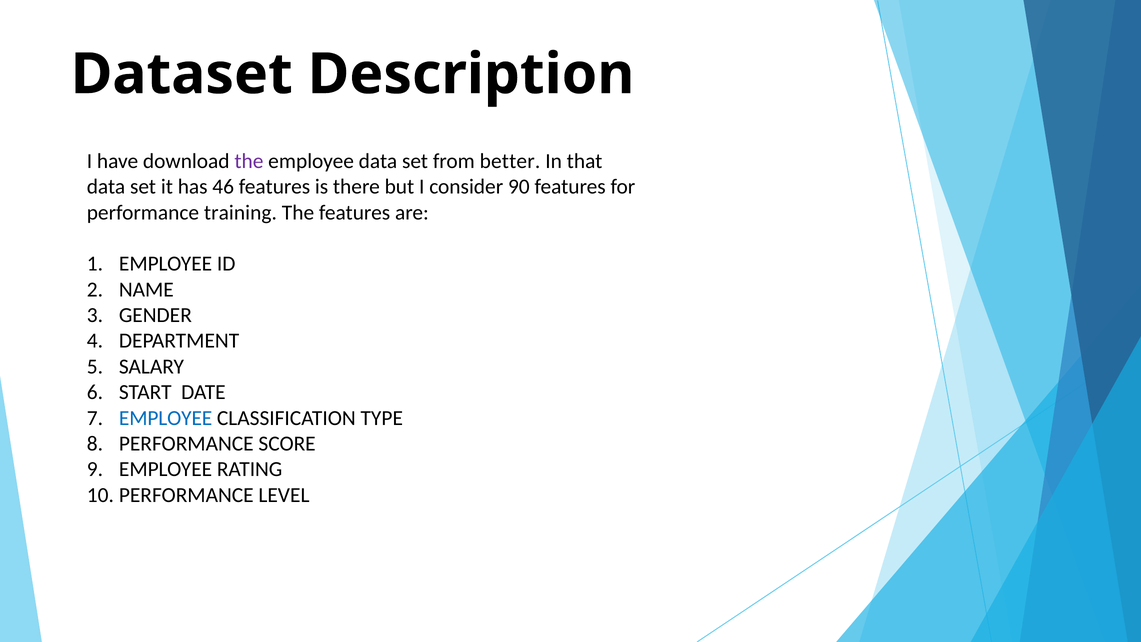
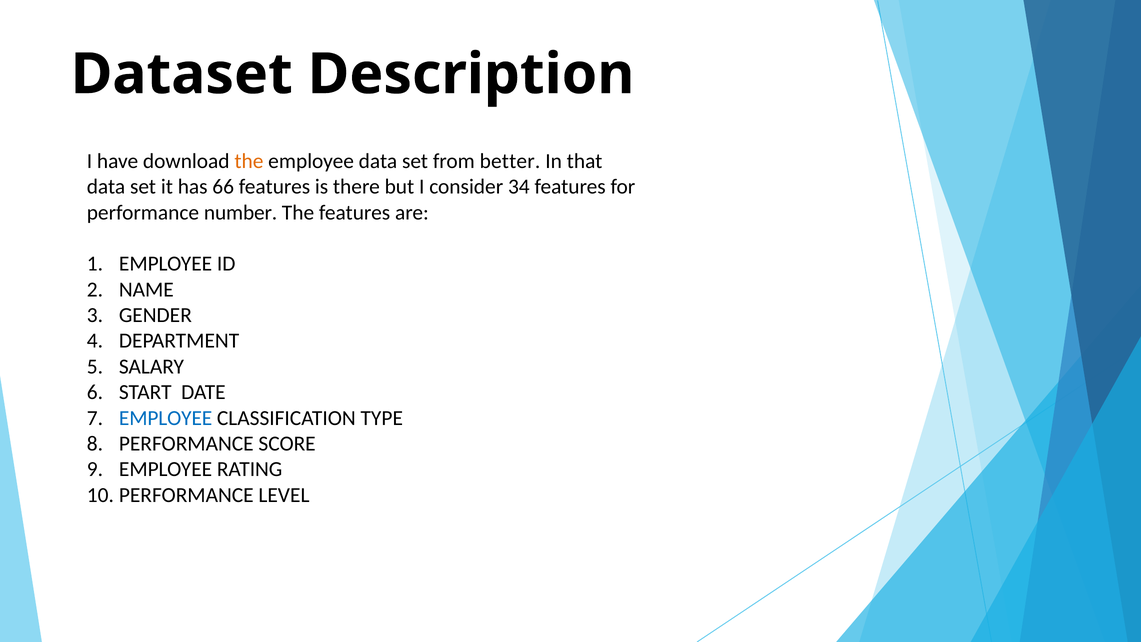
the at (249, 161) colour: purple -> orange
46: 46 -> 66
90: 90 -> 34
training: training -> number
